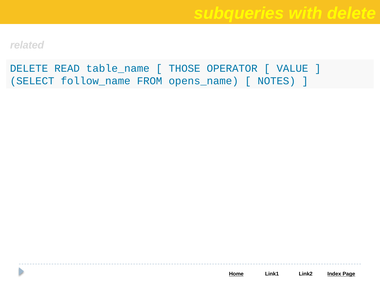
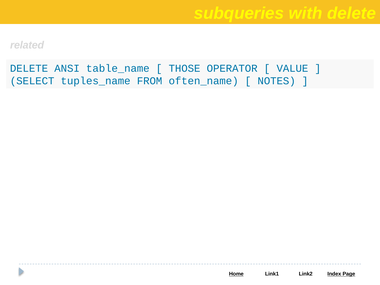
READ: READ -> ANSI
follow_name: follow_name -> tuples_name
opens_name: opens_name -> often_name
